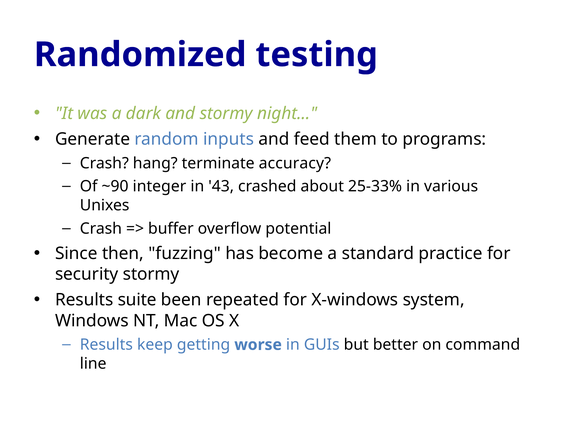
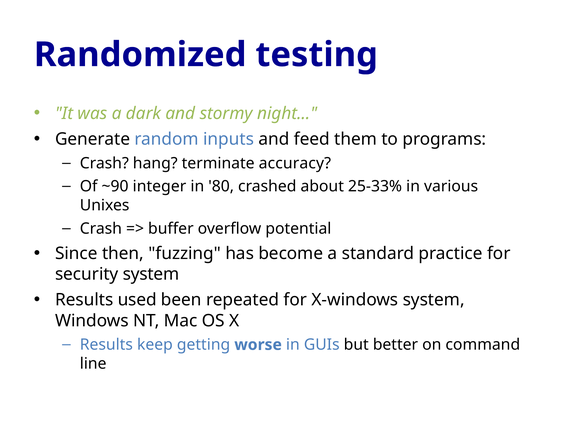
43: 43 -> 80
security stormy: stormy -> system
suite: suite -> used
